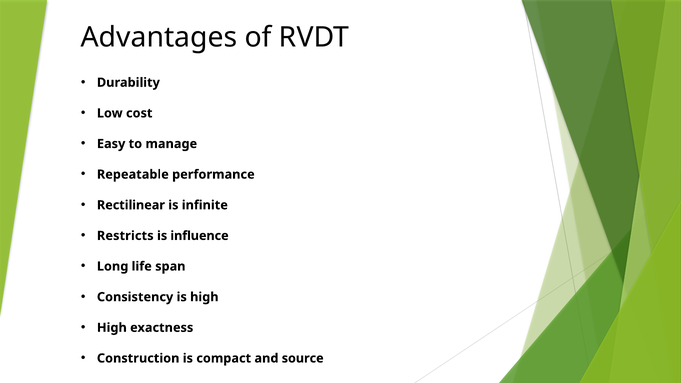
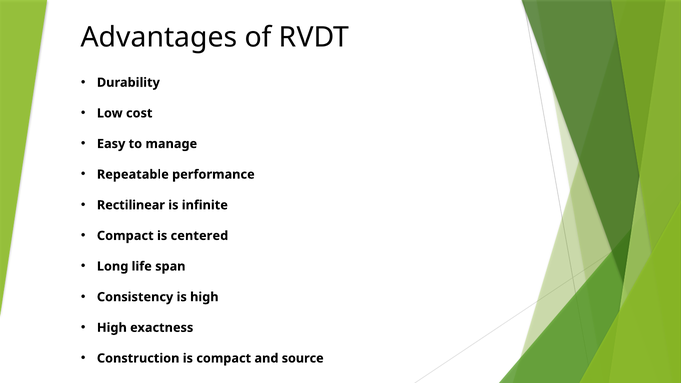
Restricts at (125, 236): Restricts -> Compact
influence: influence -> centered
